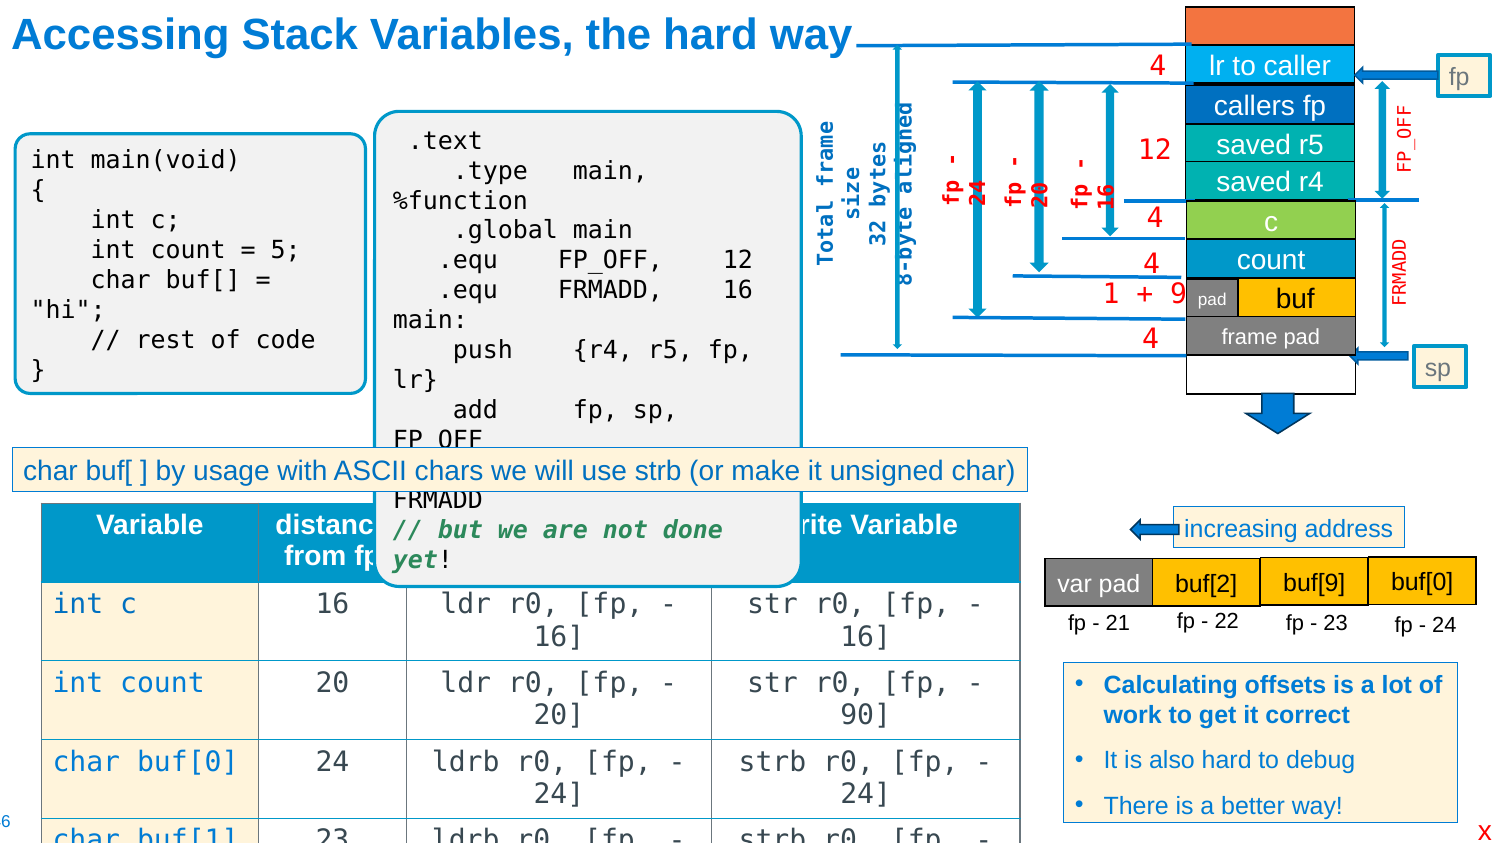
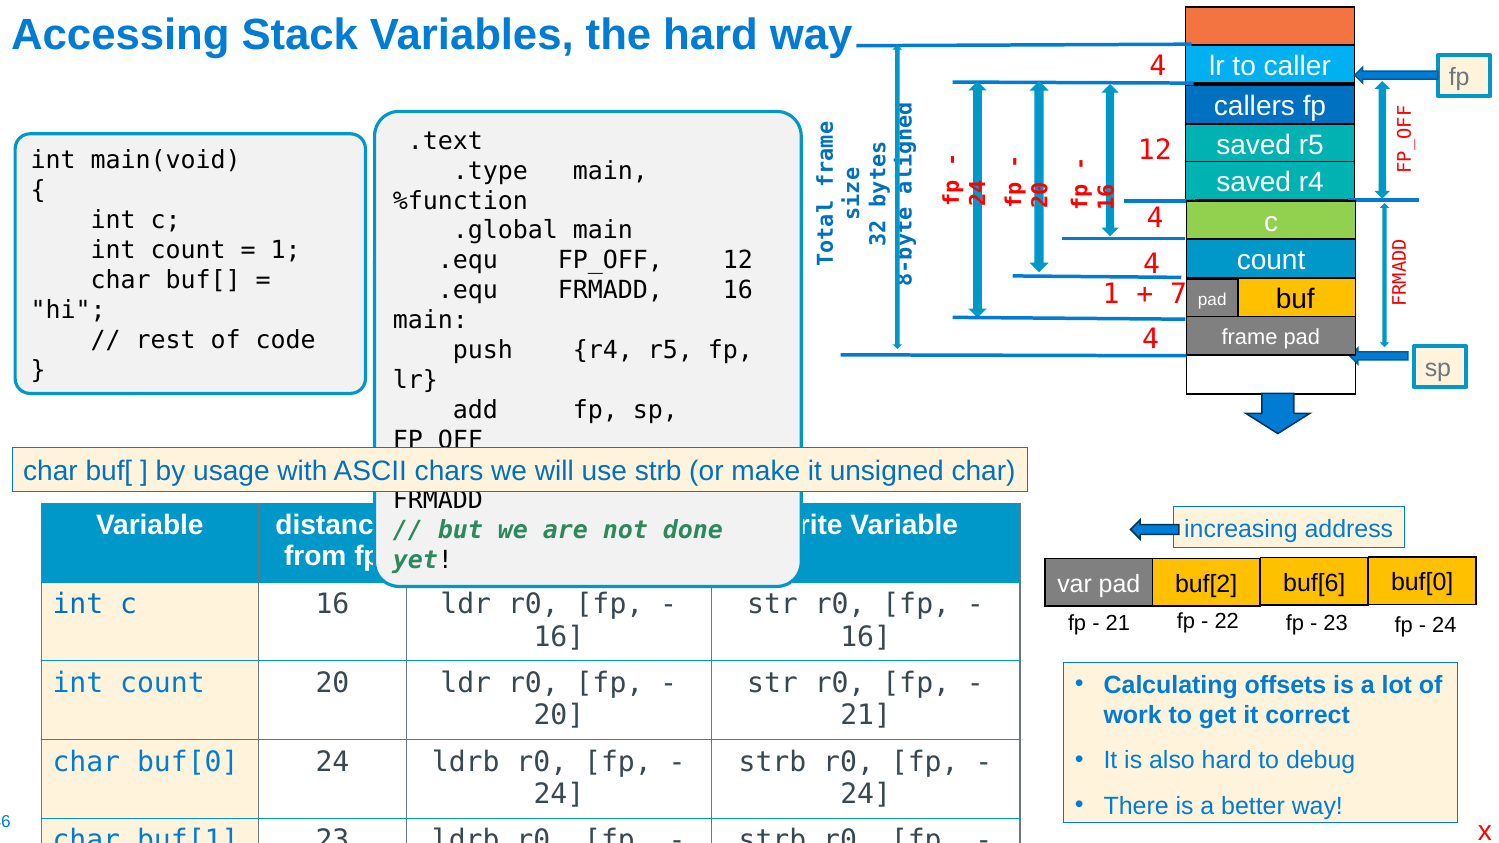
5 at (286, 250): 5 -> 1
9: 9 -> 7
buf[9: buf[9 -> buf[6
90 at (866, 716): 90 -> 21
